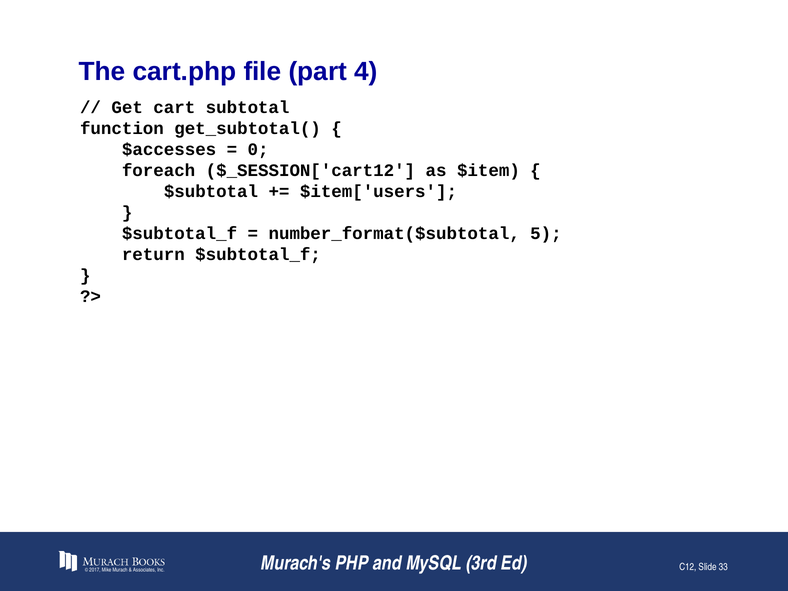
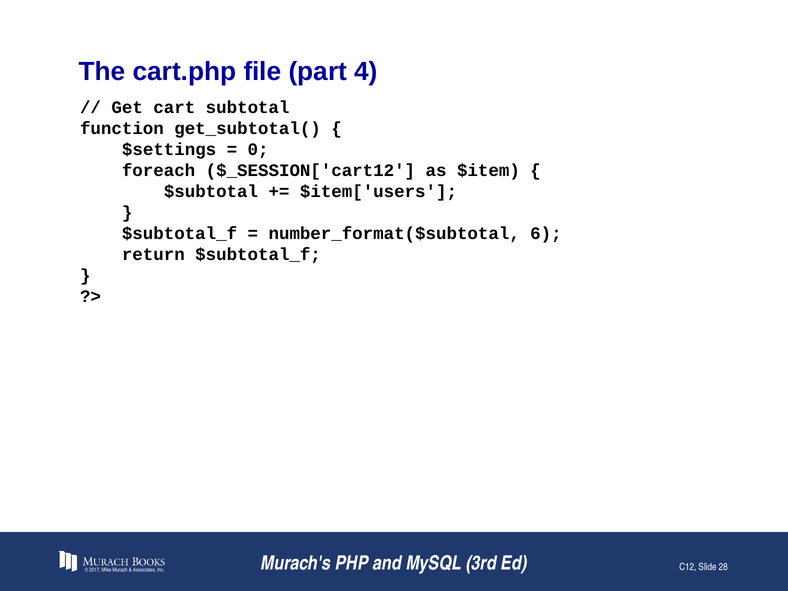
$accesses: $accesses -> $settings
5: 5 -> 6
33: 33 -> 28
